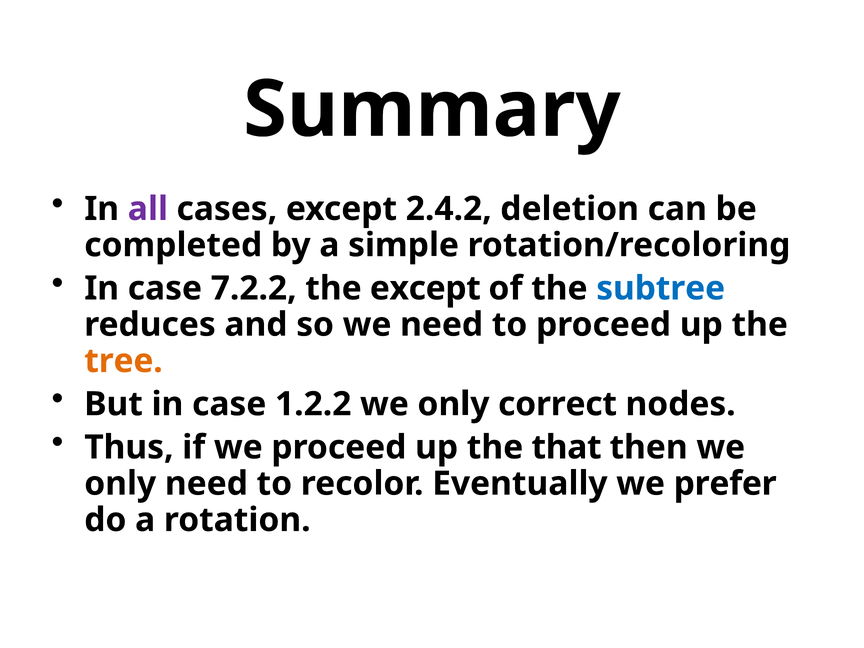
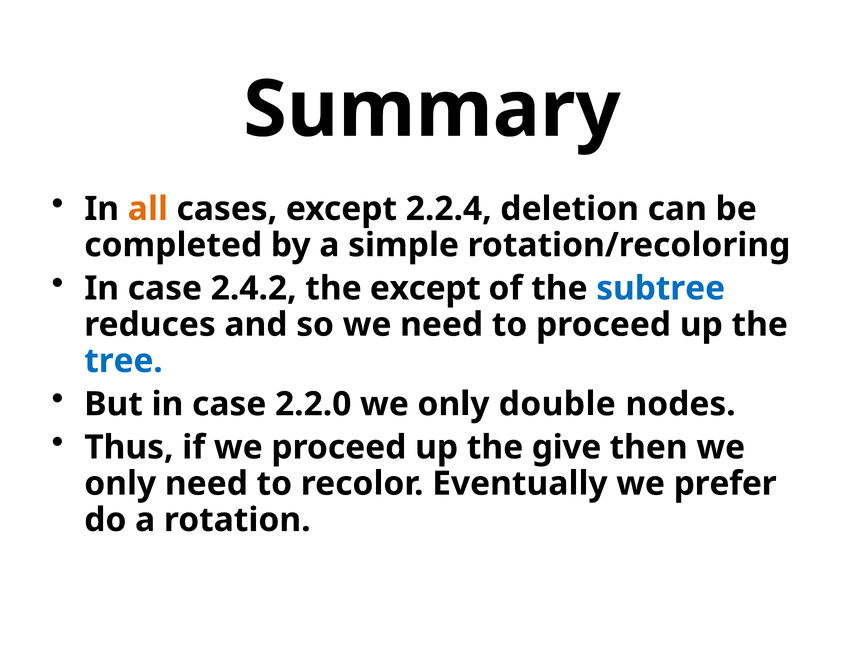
all colour: purple -> orange
2.4.2: 2.4.2 -> 2.2.4
7.2.2: 7.2.2 -> 2.4.2
tree colour: orange -> blue
1.2.2: 1.2.2 -> 2.2.0
correct: correct -> double
that: that -> give
